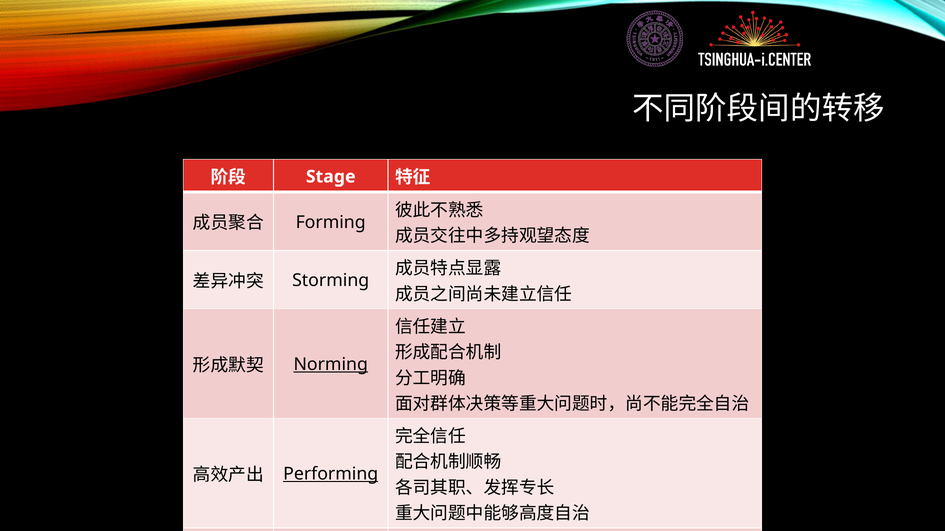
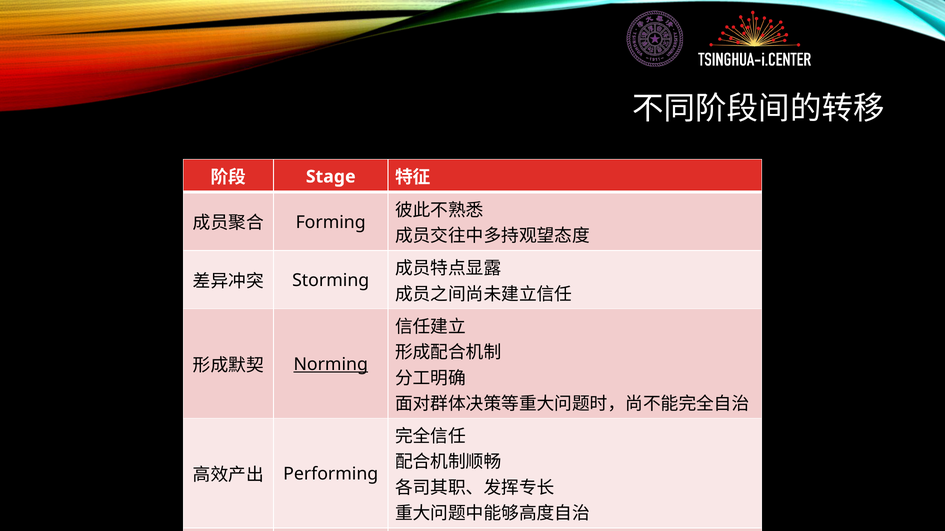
Performing underline: present -> none
